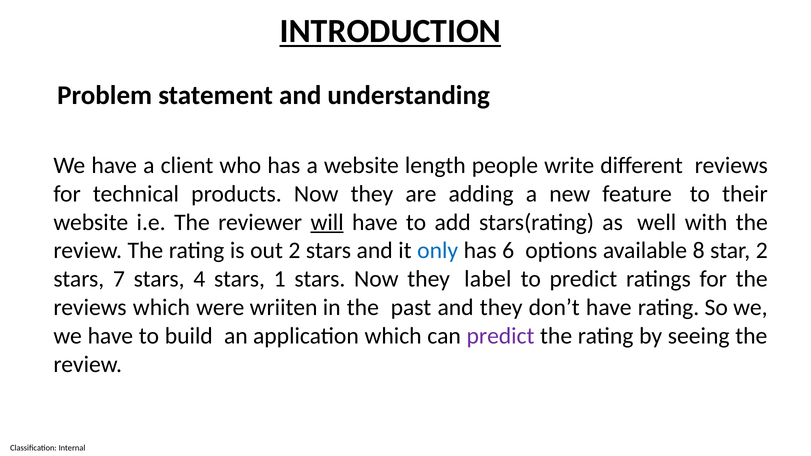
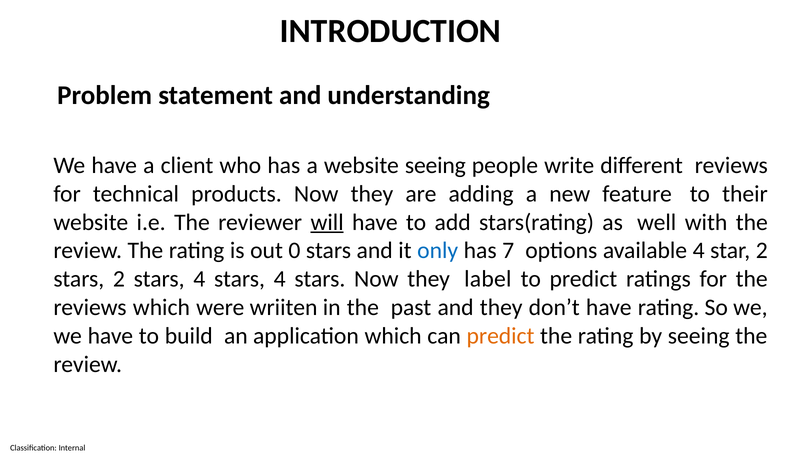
INTRODUCTION underline: present -> none
website length: length -> seeing
out 2: 2 -> 0
6: 6 -> 7
available 8: 8 -> 4
stars 7: 7 -> 2
4 stars 1: 1 -> 4
predict at (501, 336) colour: purple -> orange
